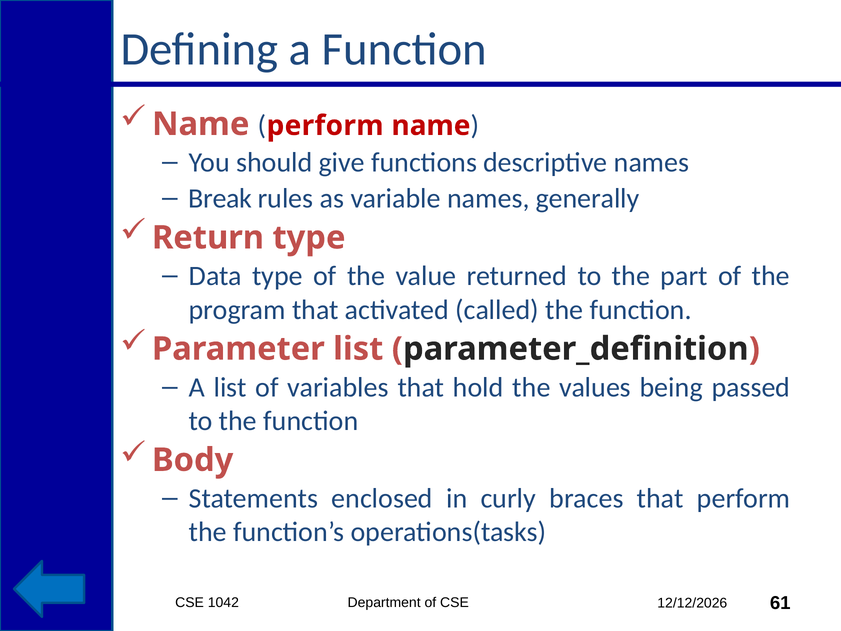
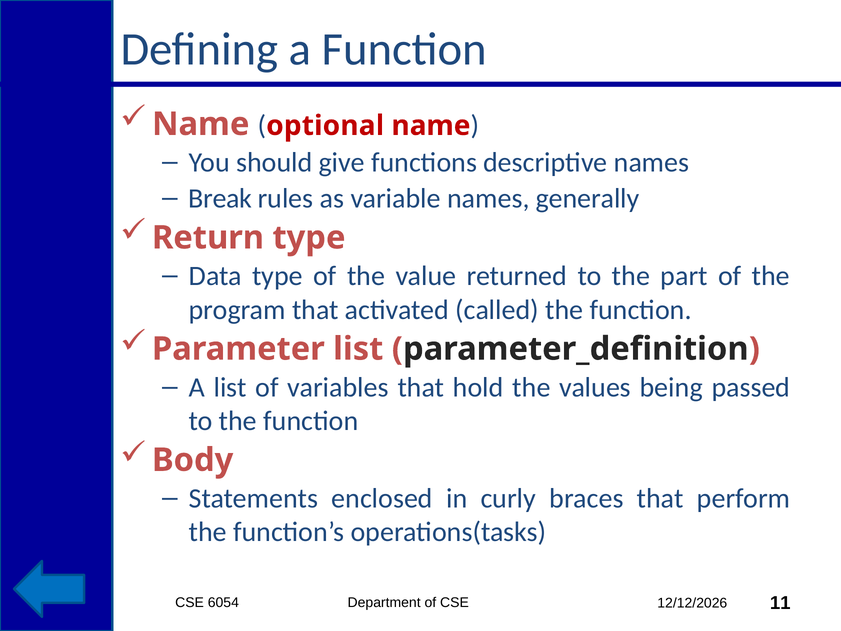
perform at (325, 126): perform -> optional
1042: 1042 -> 6054
61: 61 -> 11
